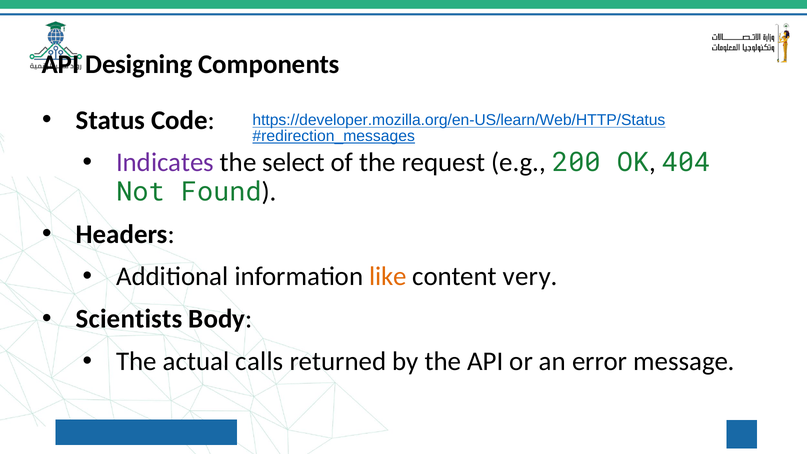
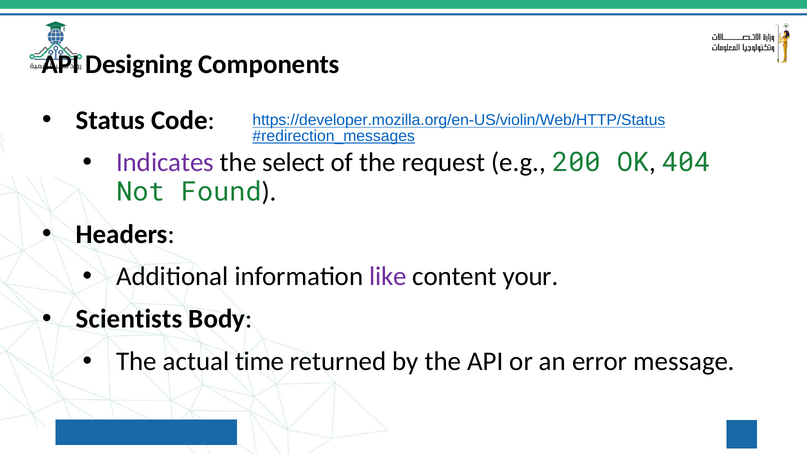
https://developer.mozilla.org/en-US/learn/Web/HTTP/Status: https://developer.mozilla.org/en-US/learn/Web/HTTP/Status -> https://developer.mozilla.org/en-US/violin/Web/HTTP/Status
like colour: orange -> purple
very: very -> your
calls: calls -> time
